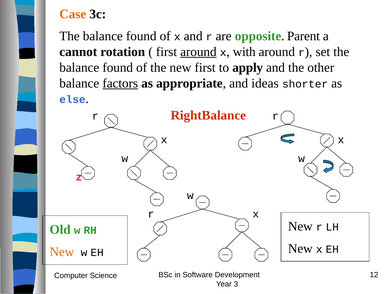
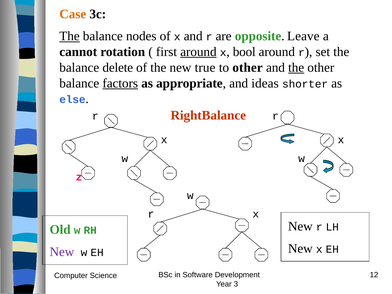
The at (70, 36) underline: none -> present
found at (141, 36): found -> nodes
Parent: Parent -> Leave
with: with -> bool
found at (118, 68): found -> delete
new first: first -> true
to apply: apply -> other
the at (296, 68) underline: none -> present
New at (62, 252) colour: orange -> purple
